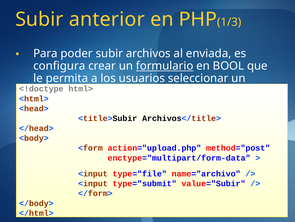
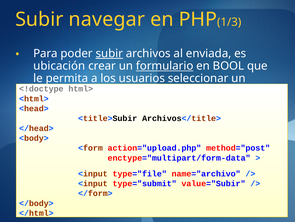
anterior: anterior -> navegar
subir at (109, 53) underline: none -> present
configura: configura -> ubicación
